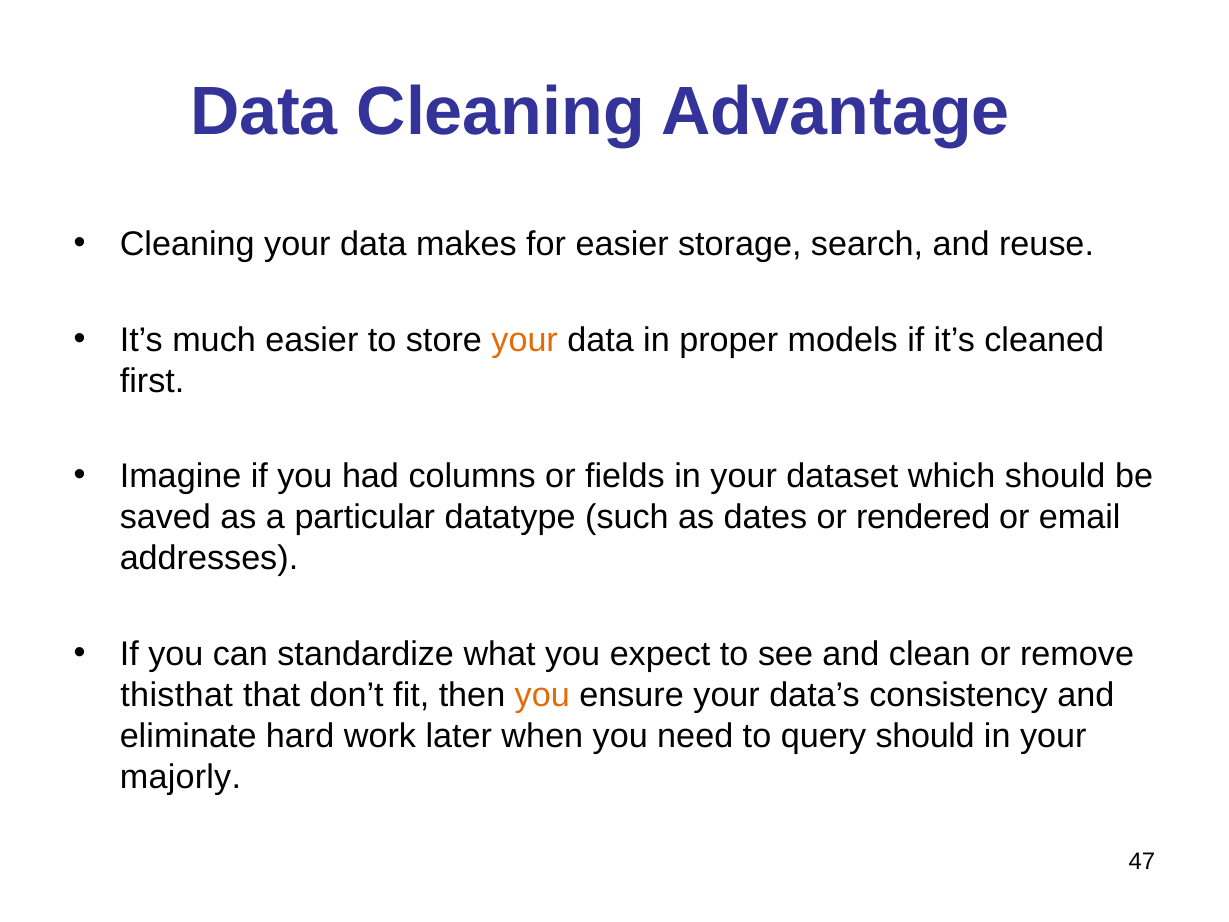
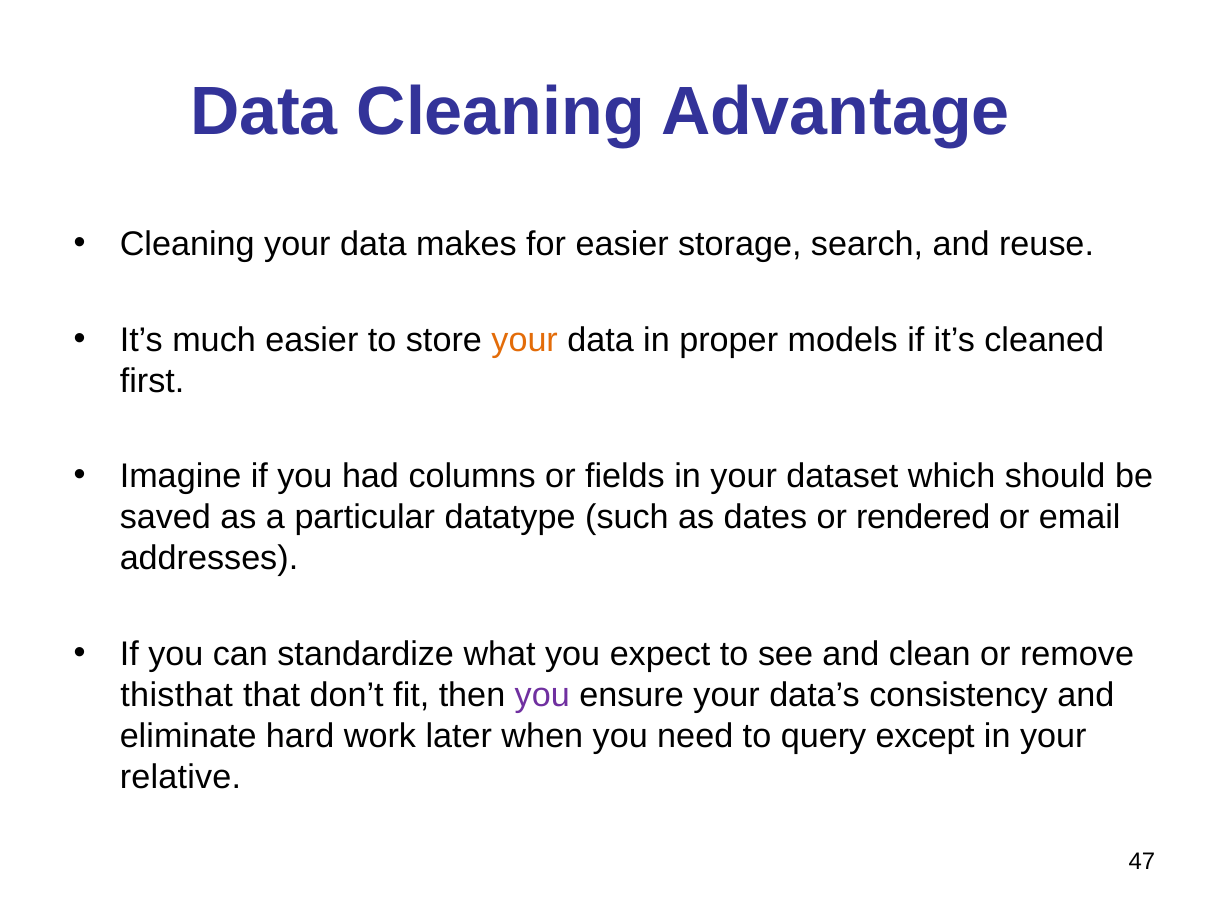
you at (542, 695) colour: orange -> purple
query should: should -> except
majorly: majorly -> relative
